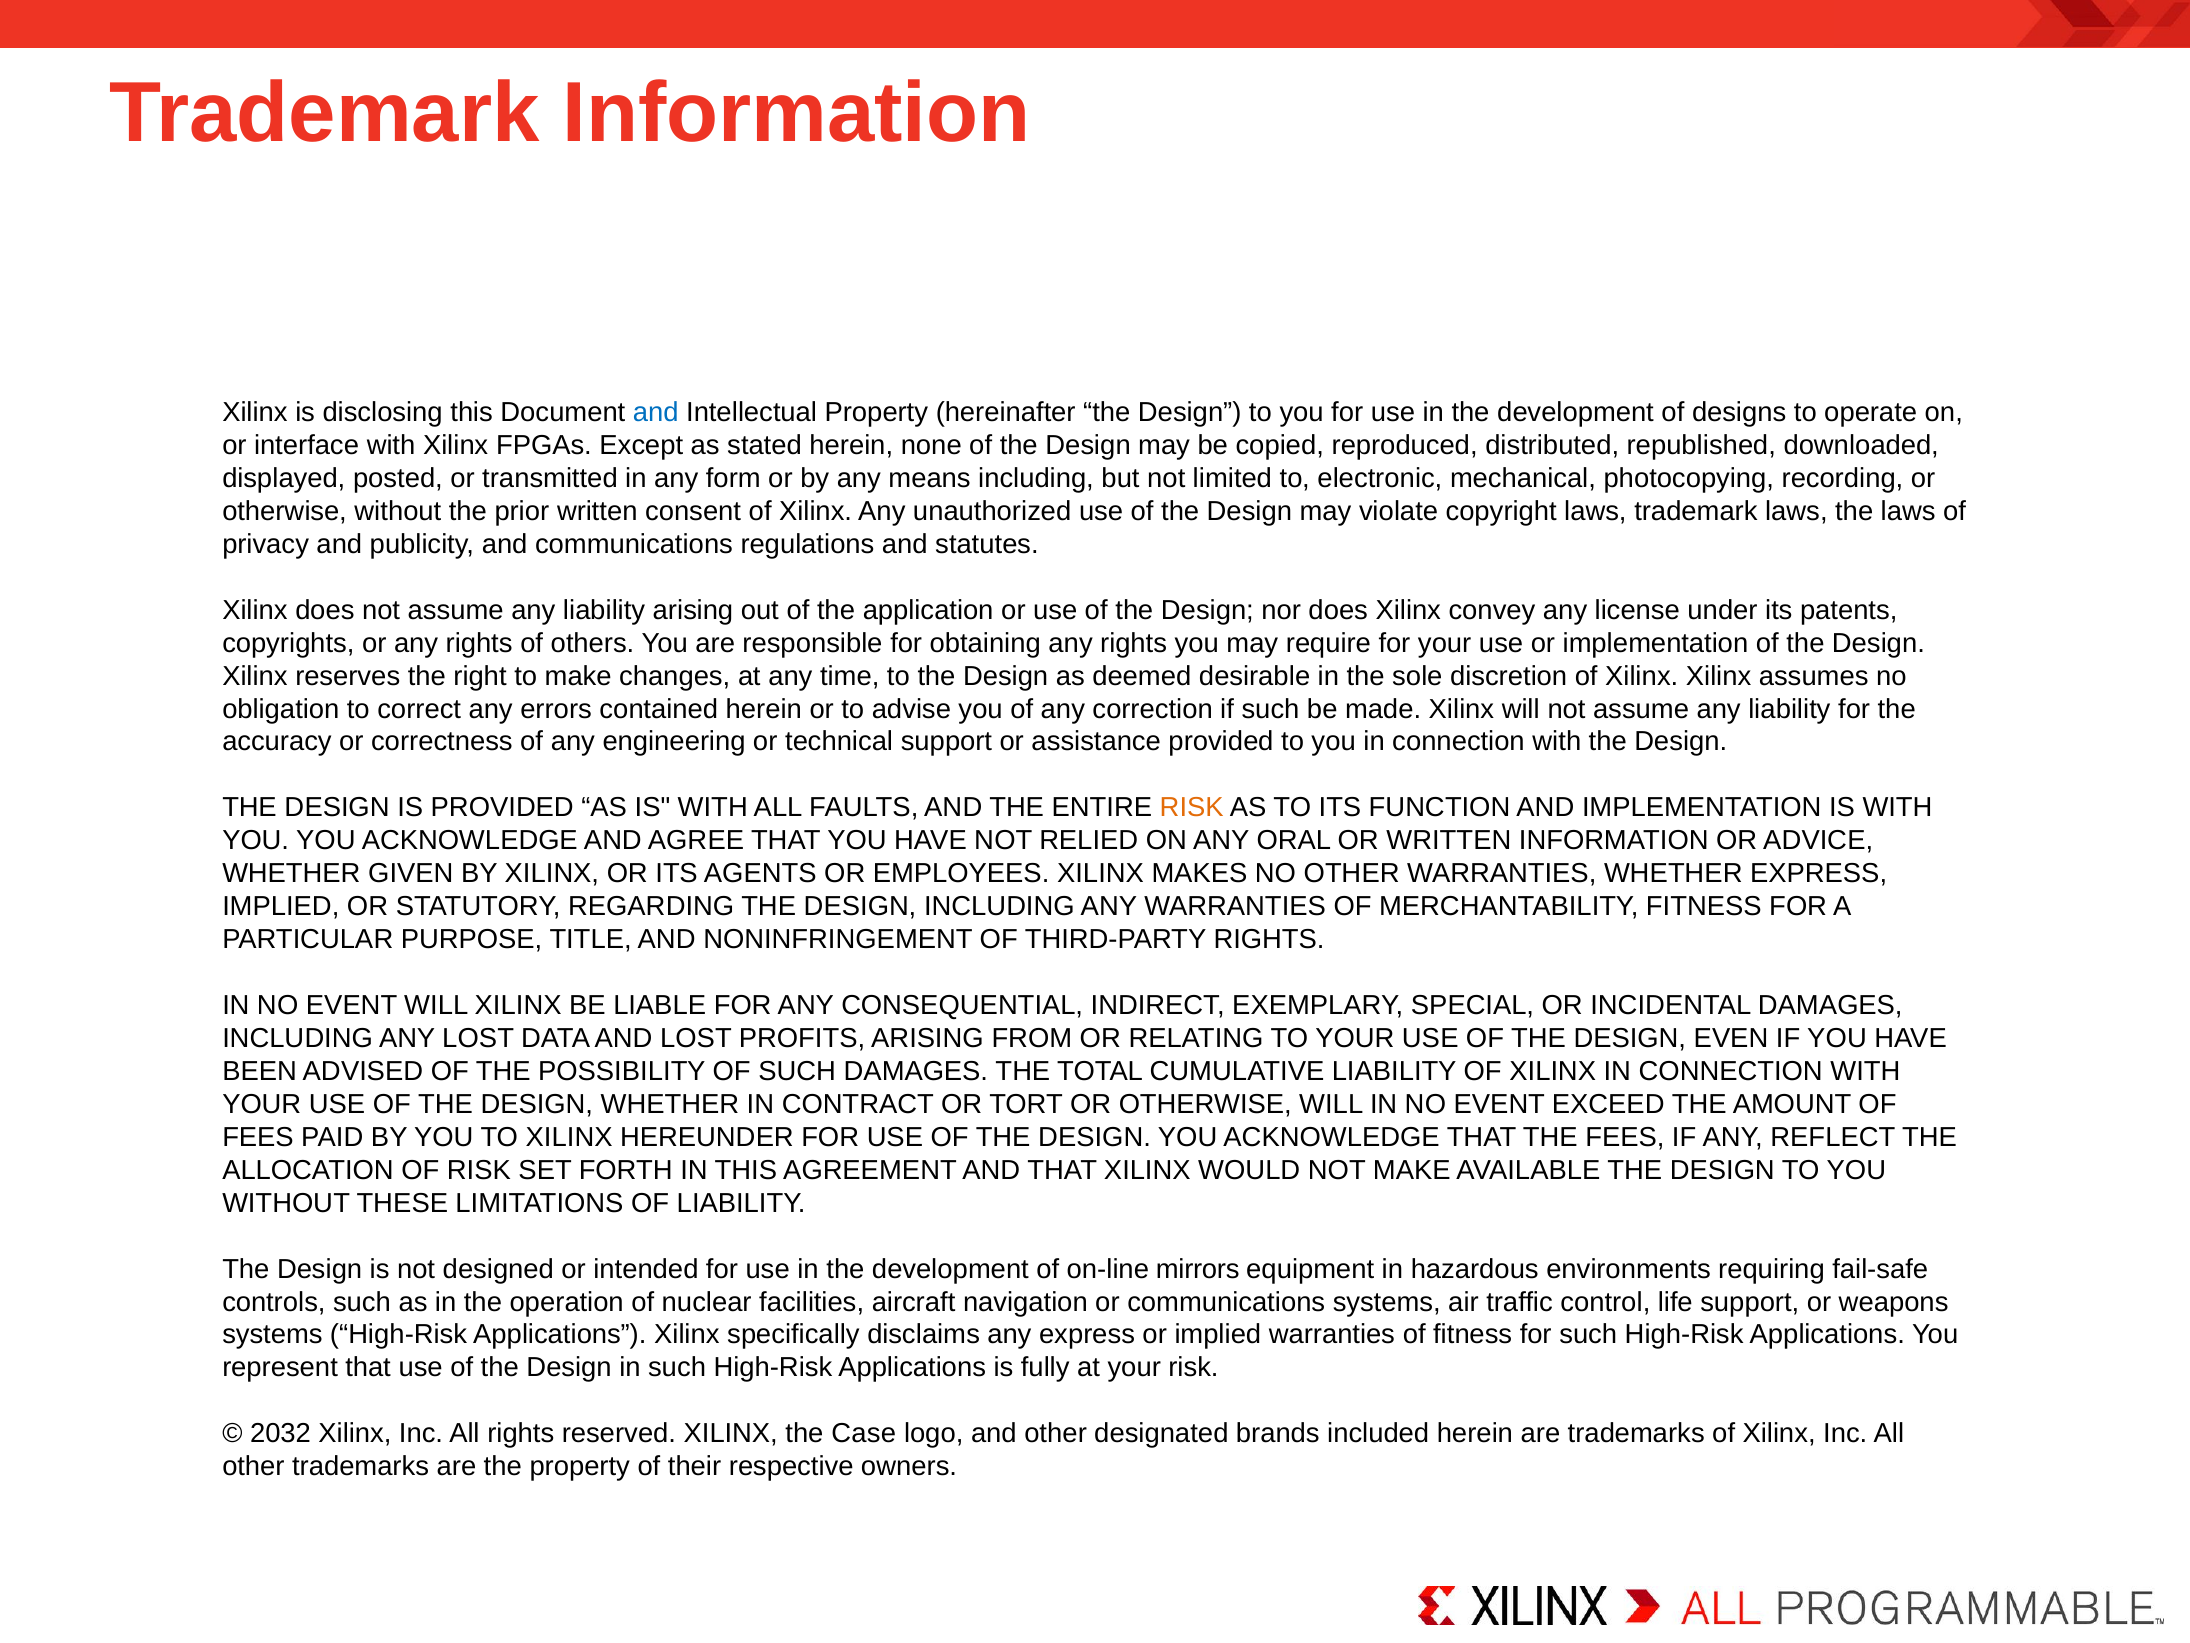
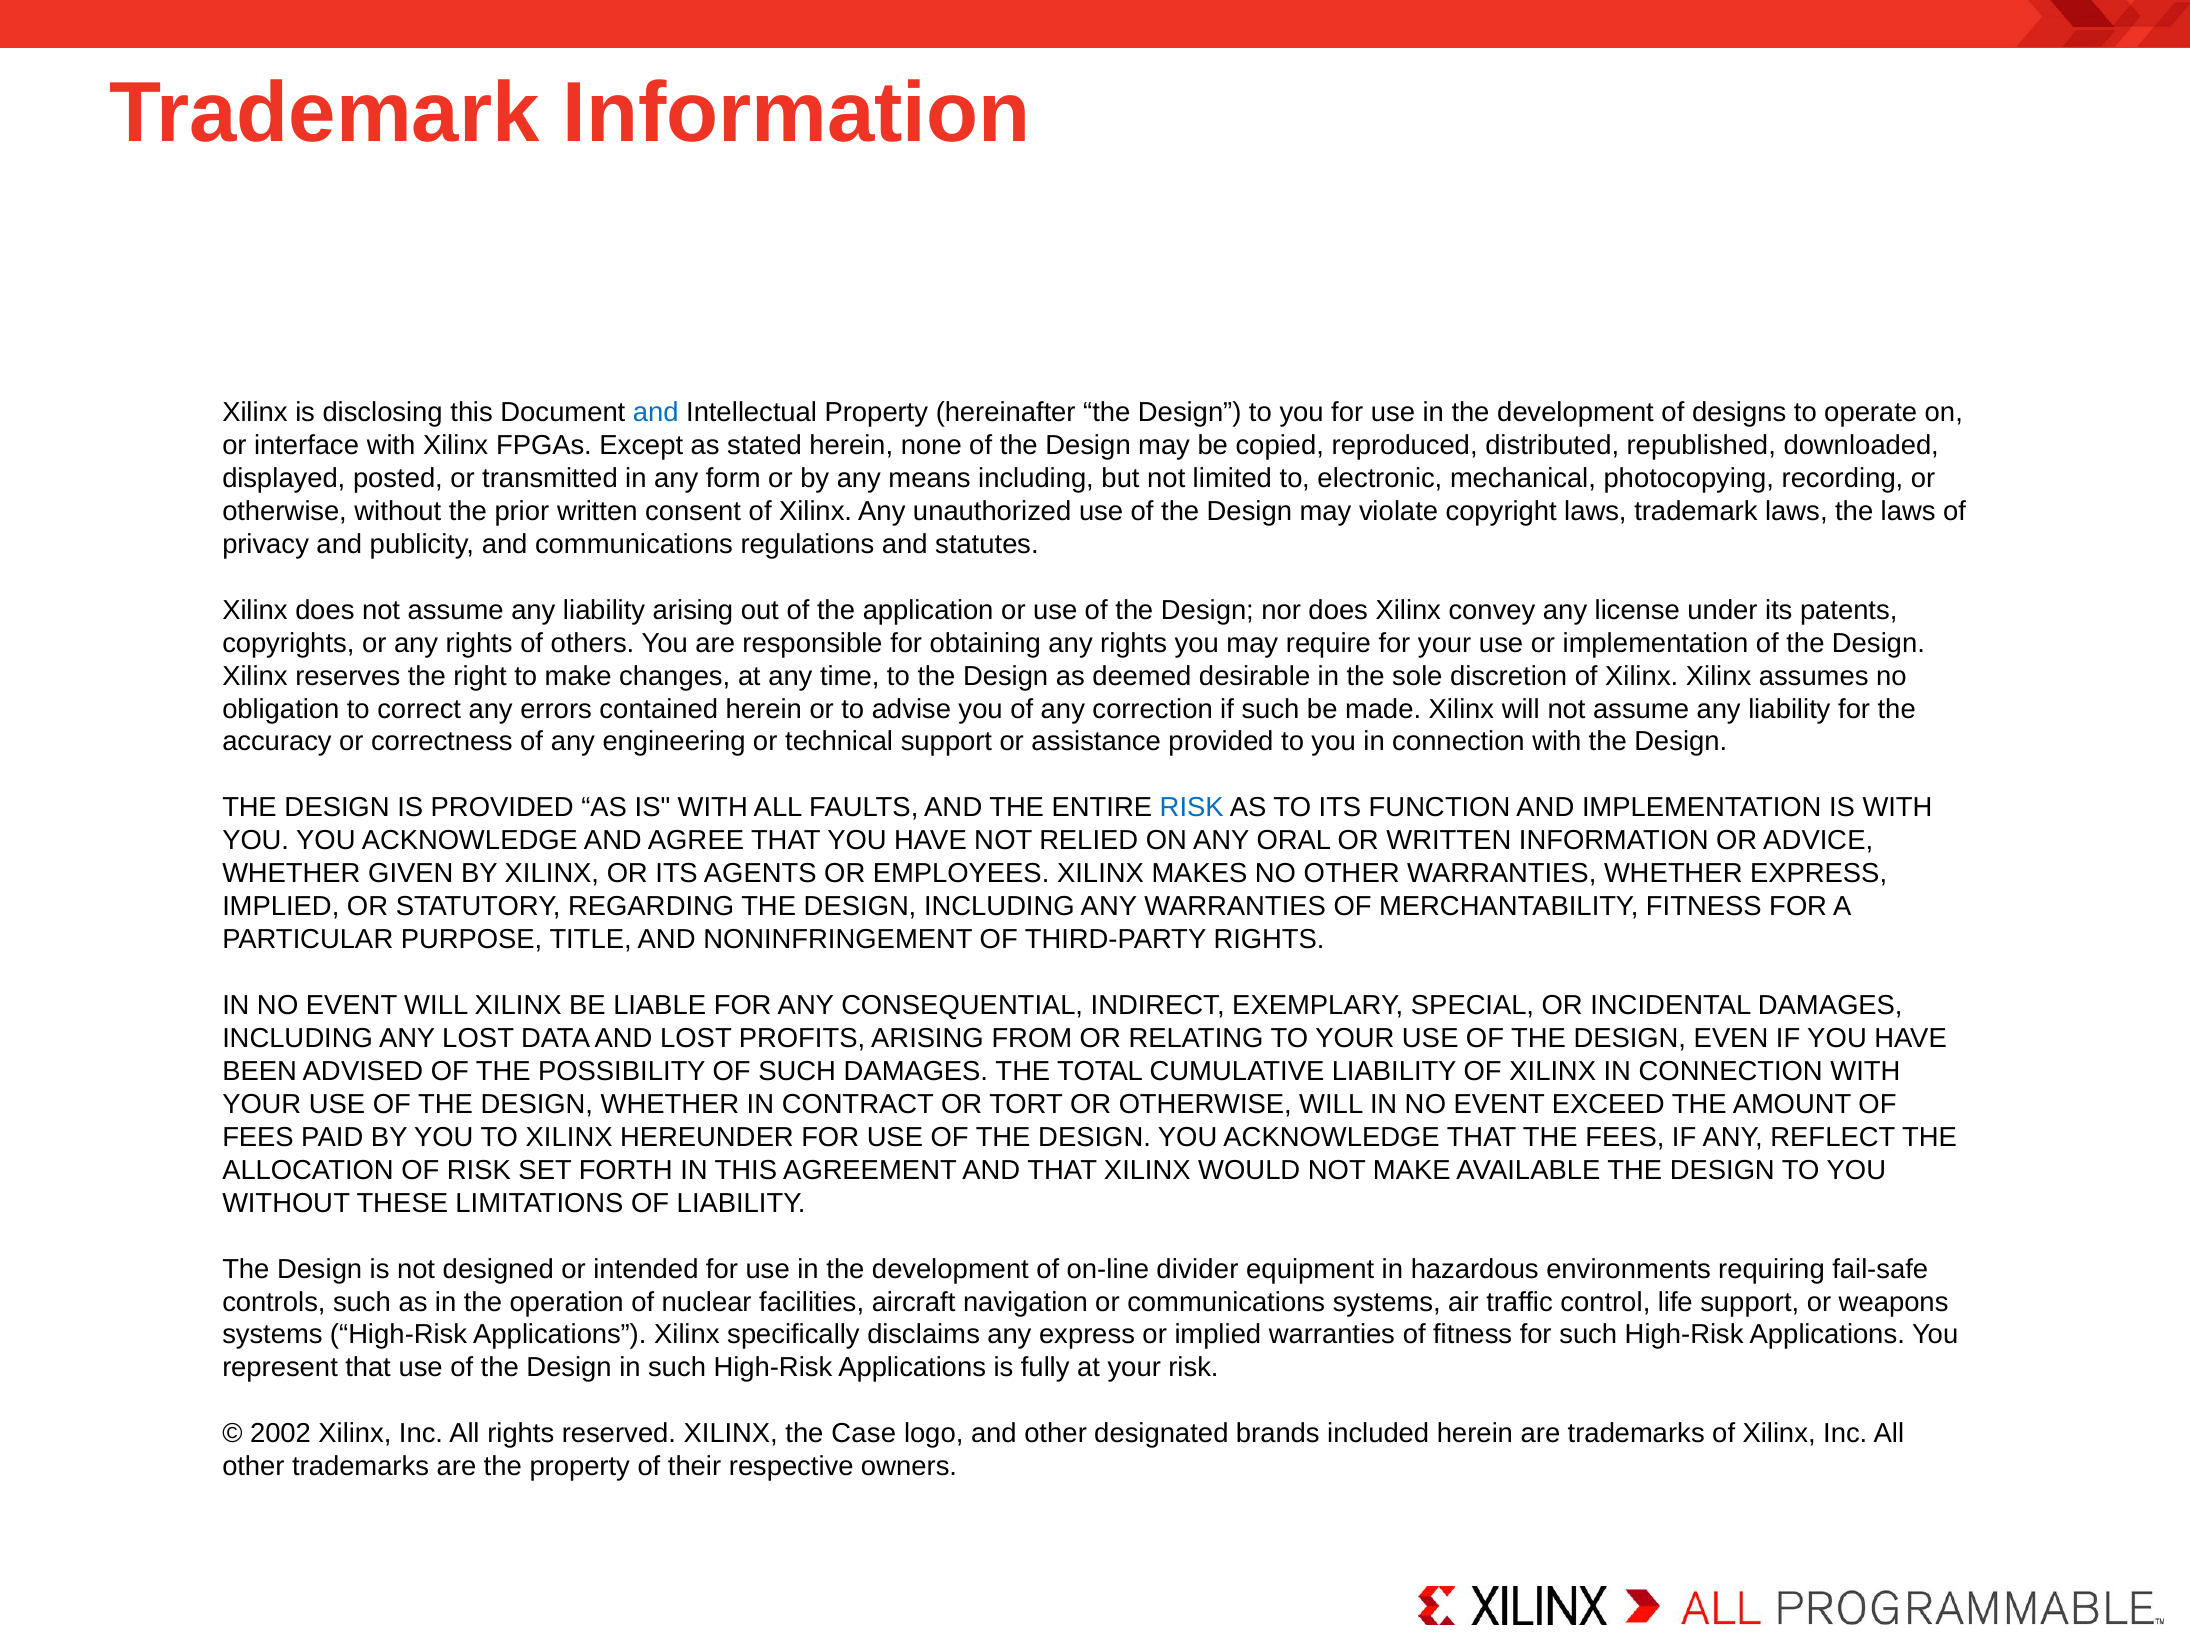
RISK at (1192, 808) colour: orange -> blue
mirrors: mirrors -> divider
2032: 2032 -> 2002
